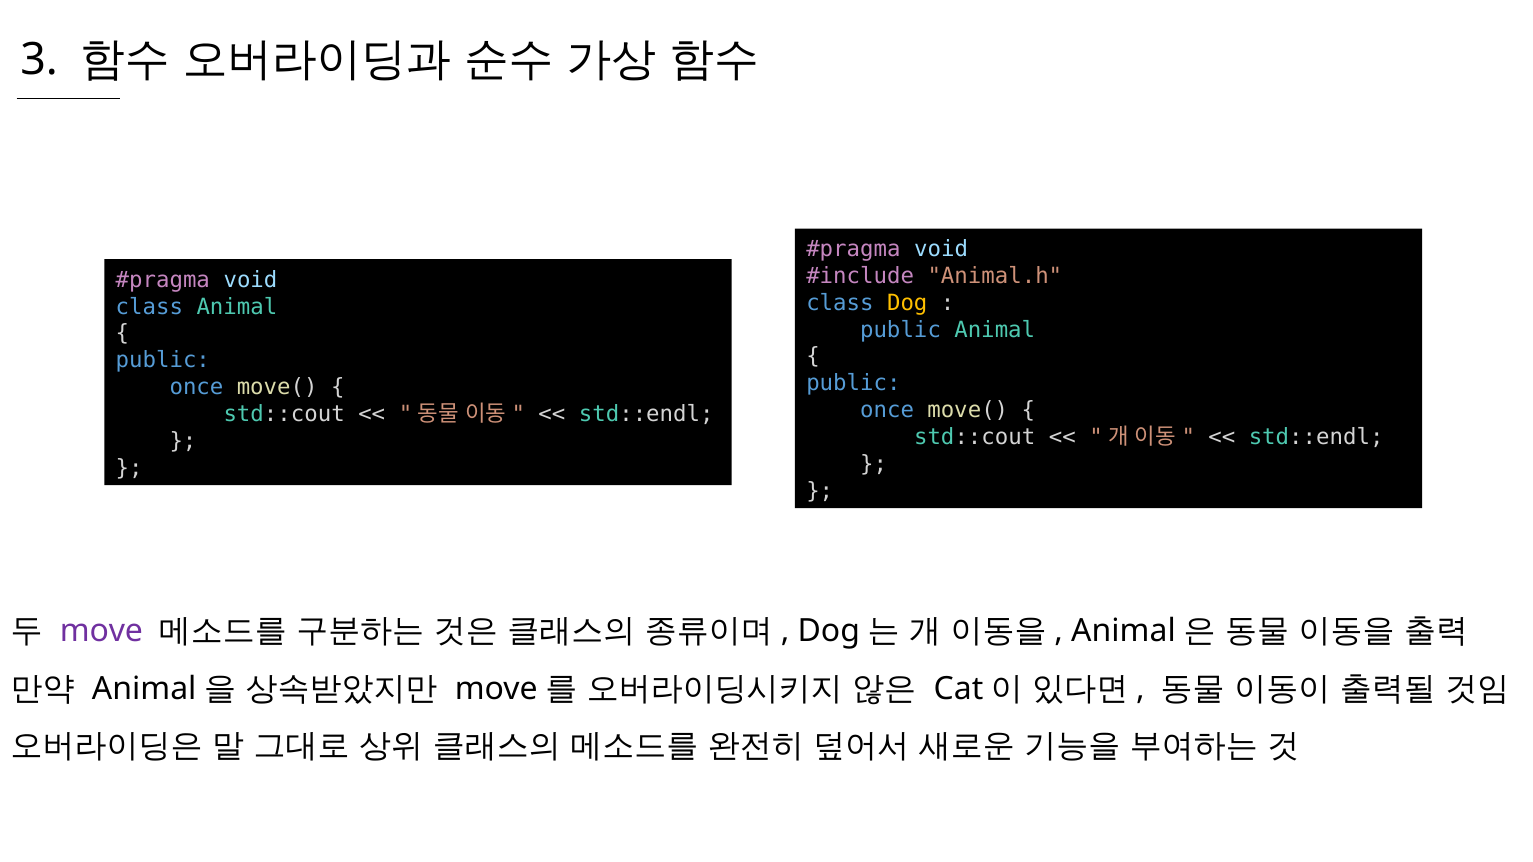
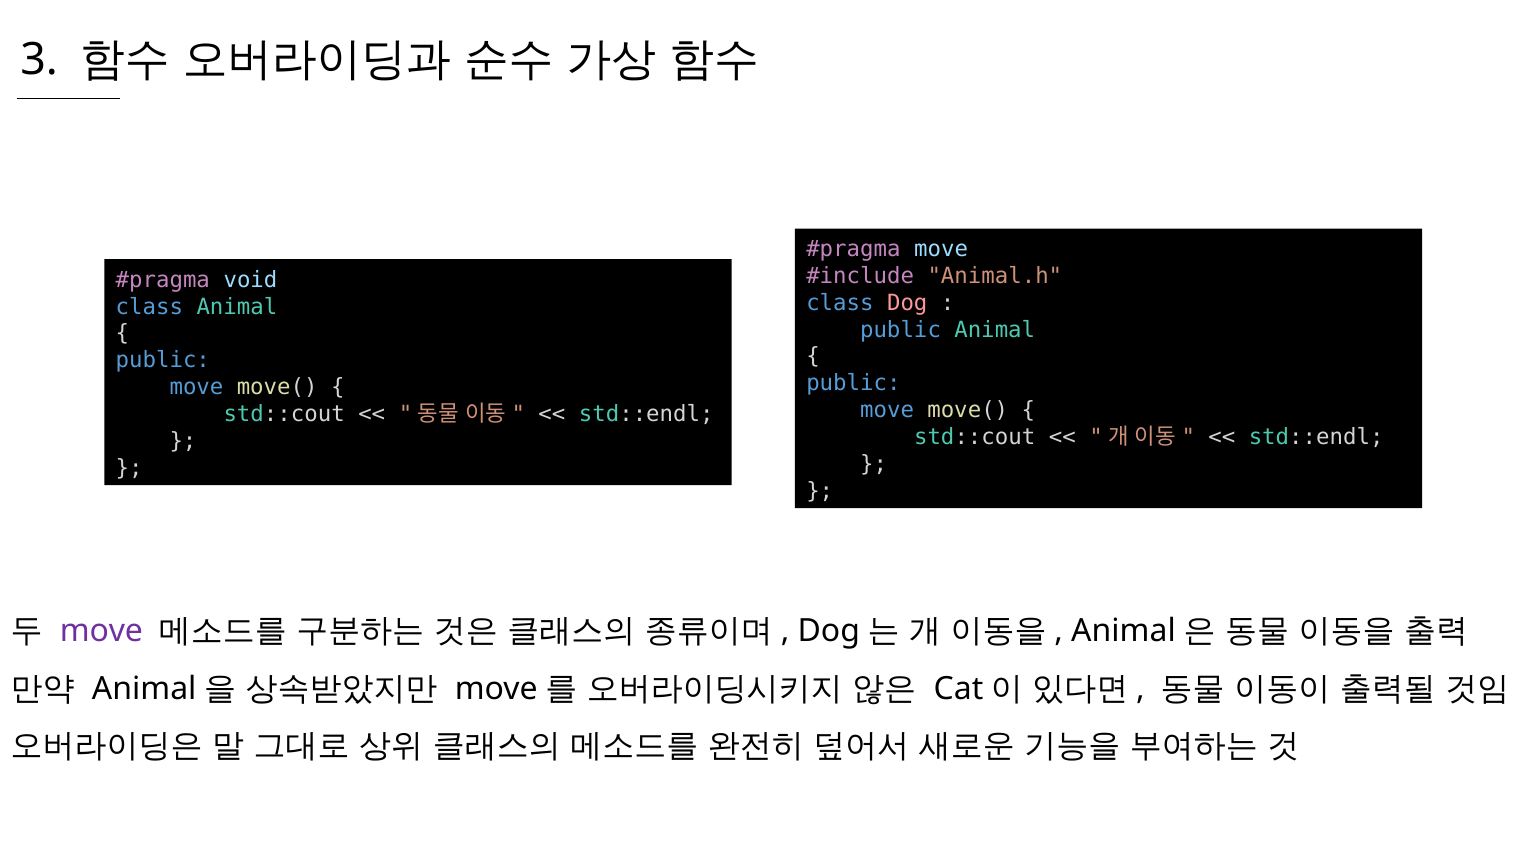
void at (941, 249): void -> move
Dog colour: yellow -> pink
once at (196, 387): once -> move
once at (887, 410): once -> move
